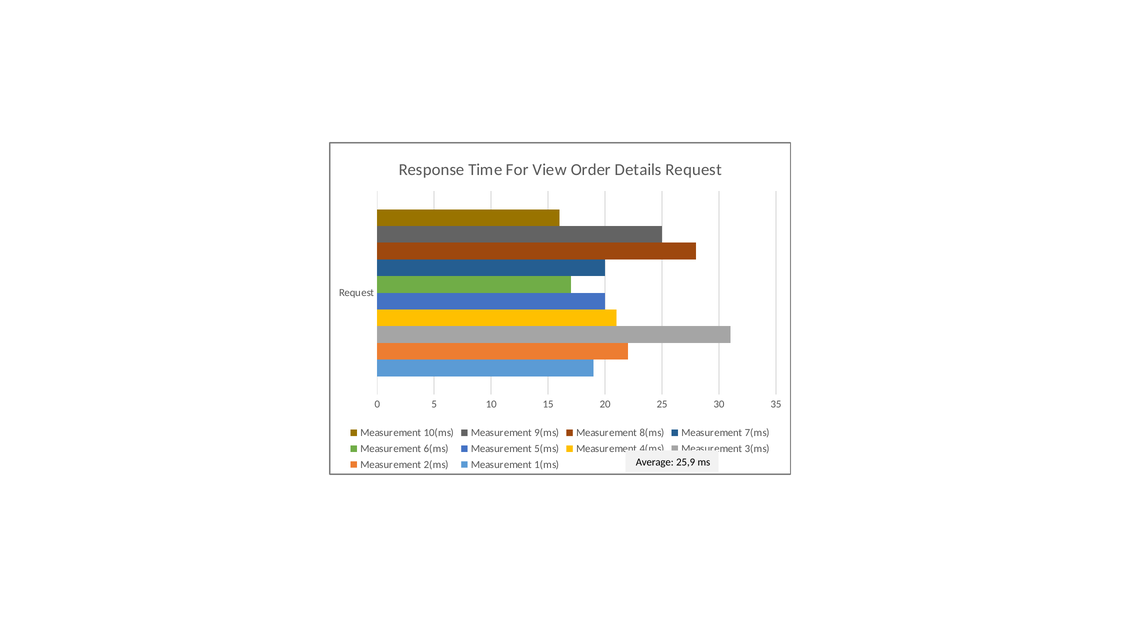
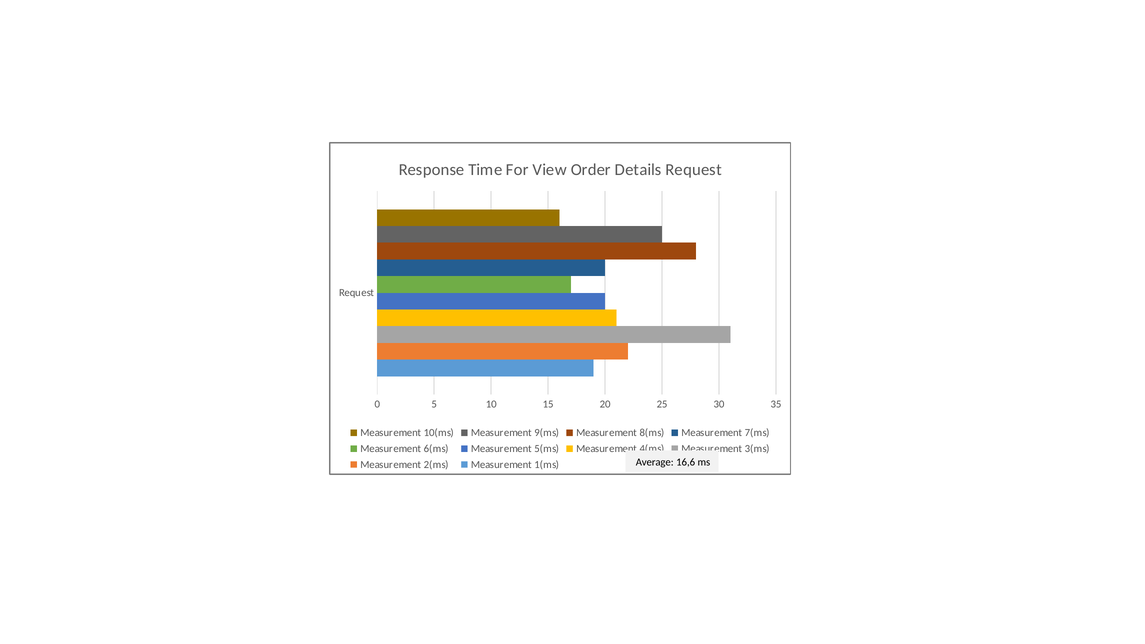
25,9: 25,9 -> 16,6
